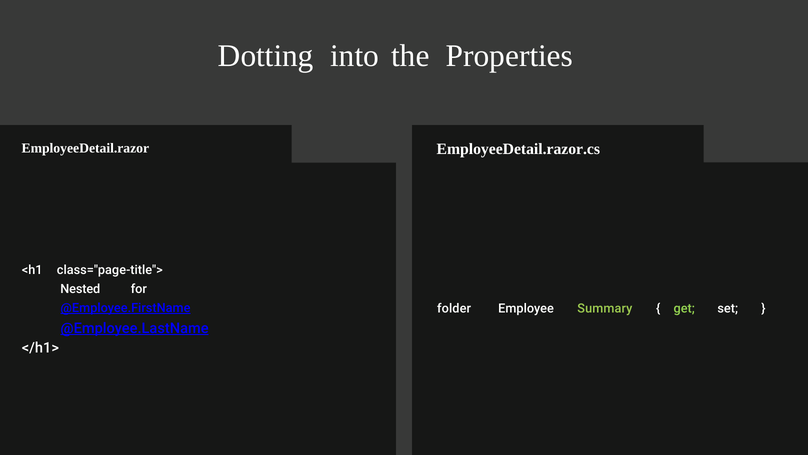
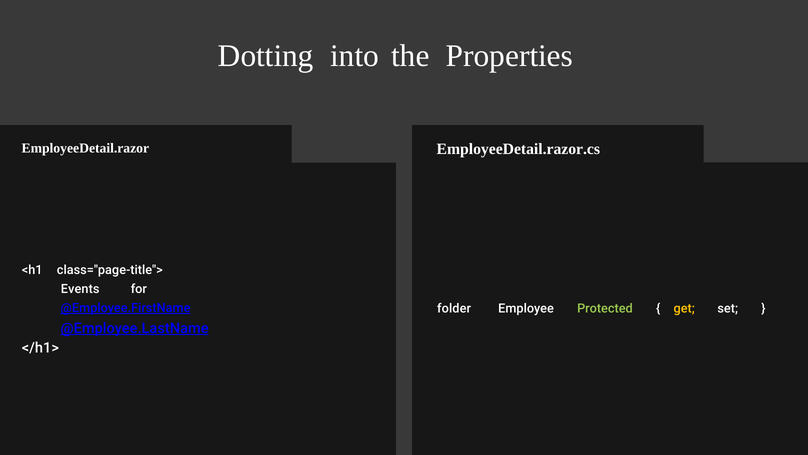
Nested: Nested -> Events
Summary: Summary -> Protected
get colour: light green -> yellow
